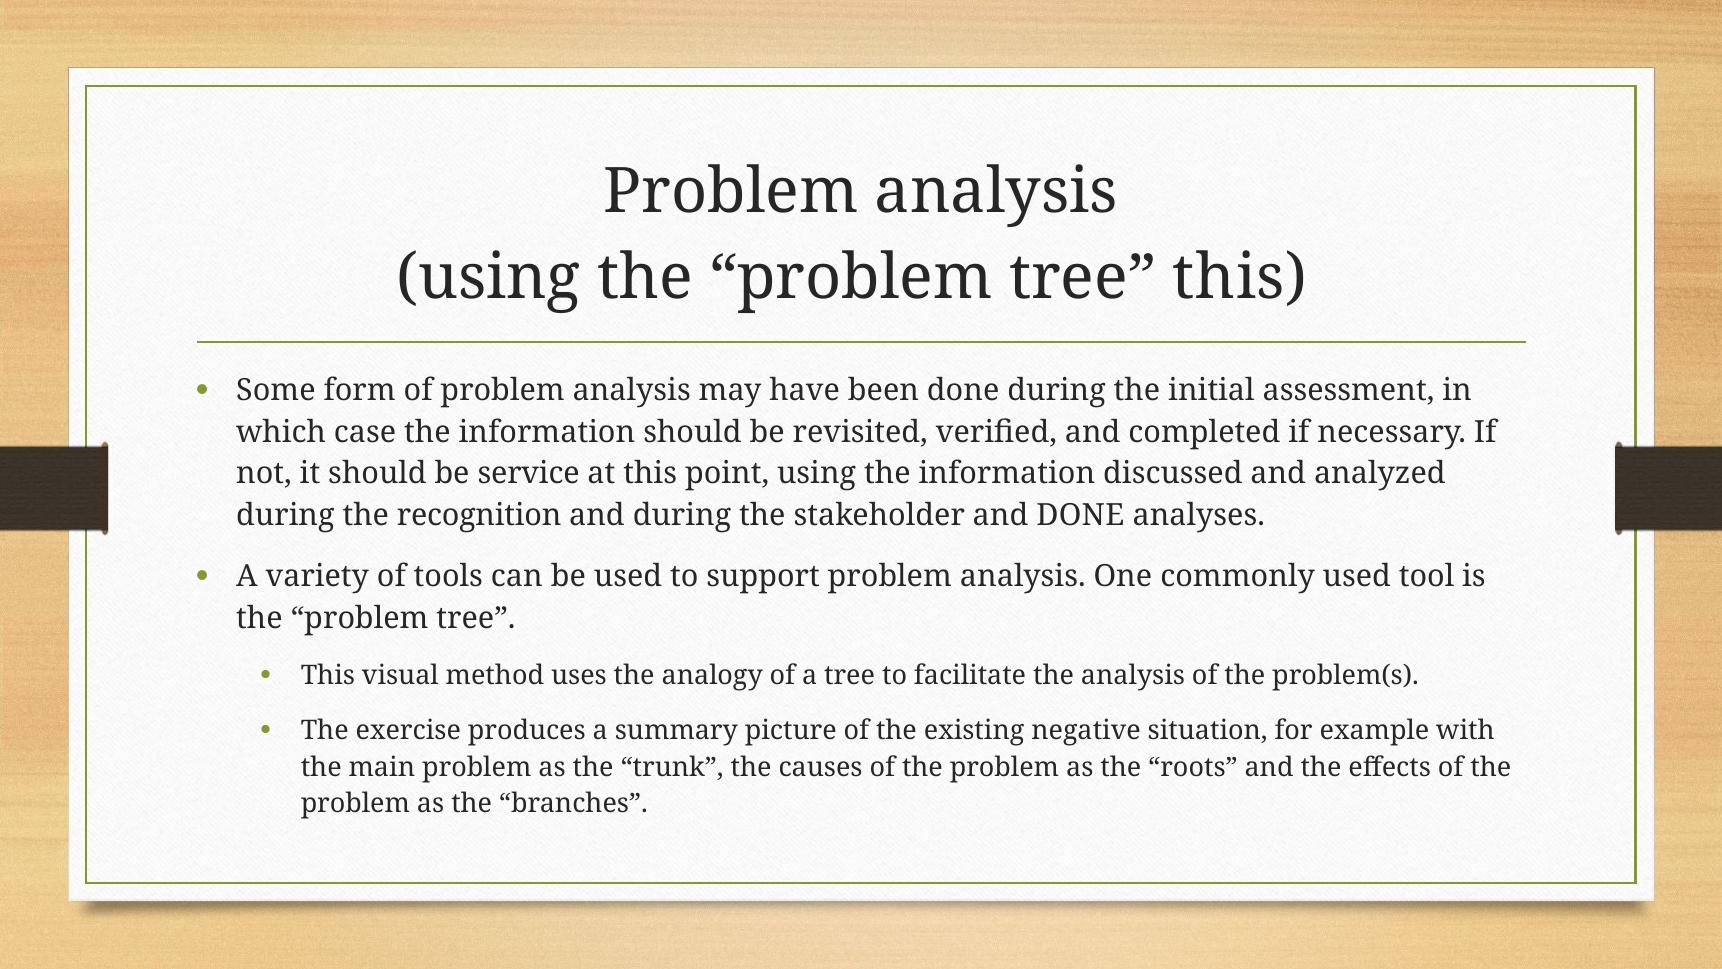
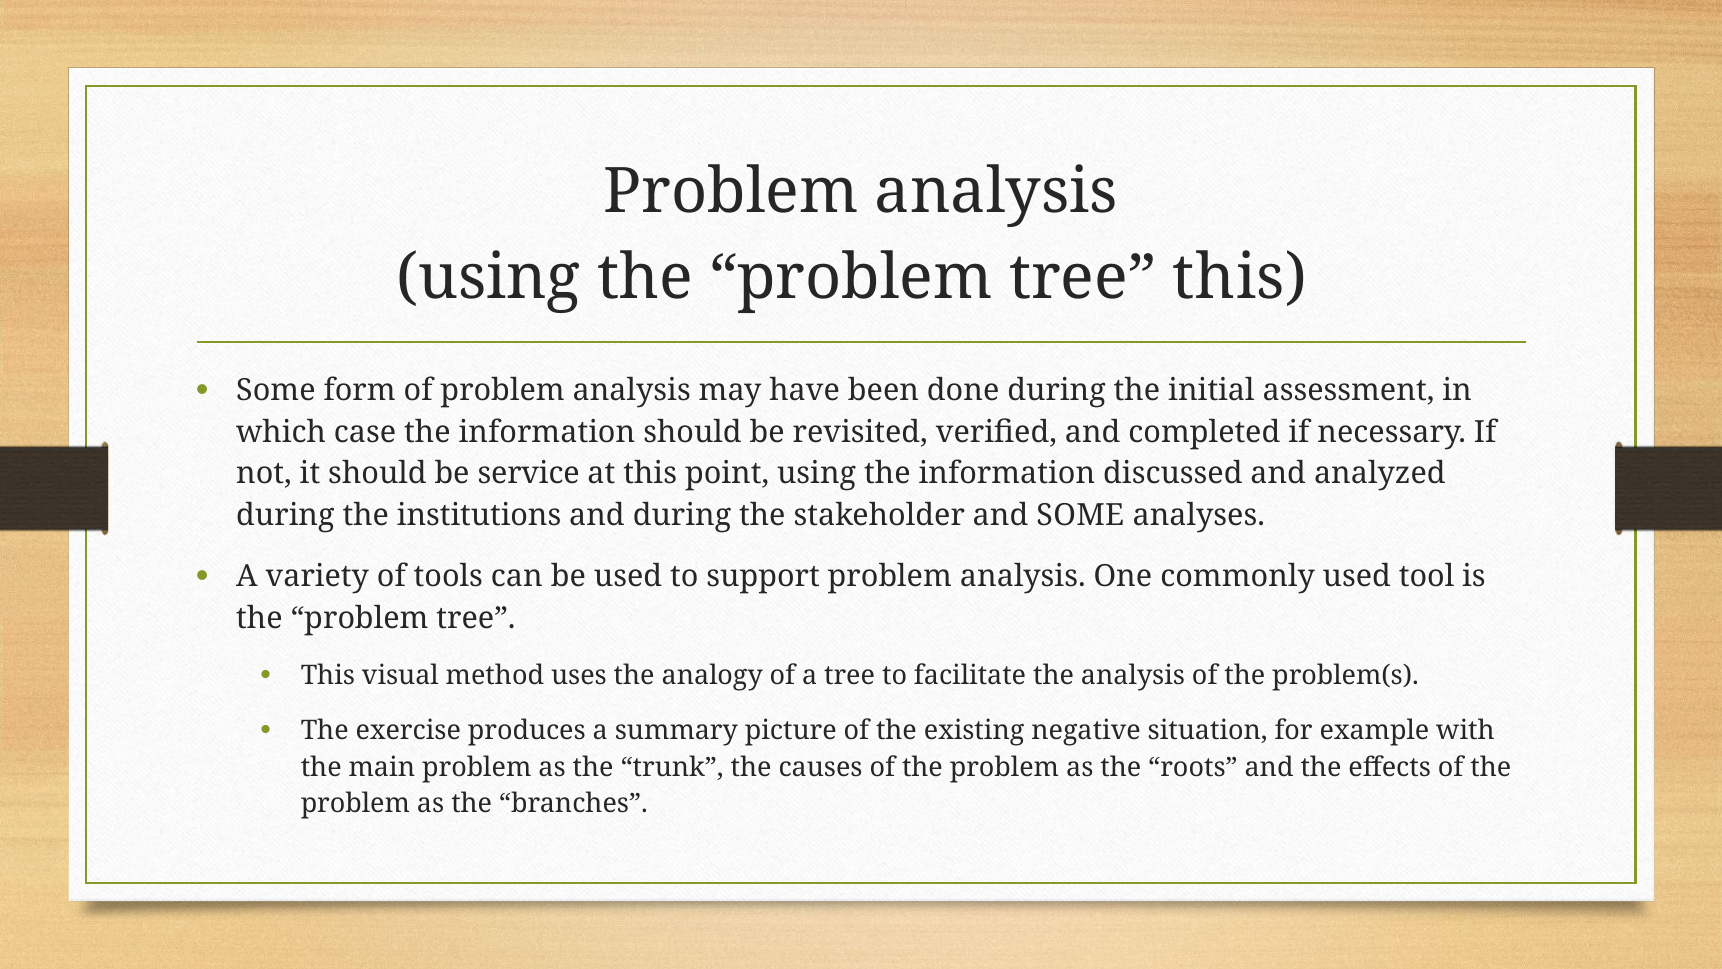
recognition: recognition -> institutions
and DONE: DONE -> SOME
